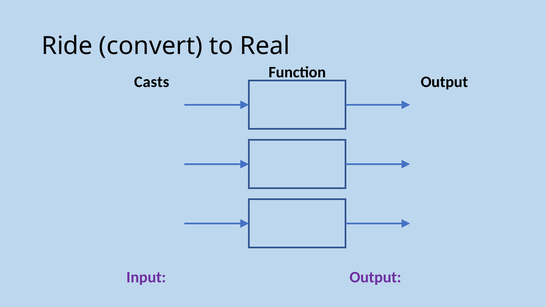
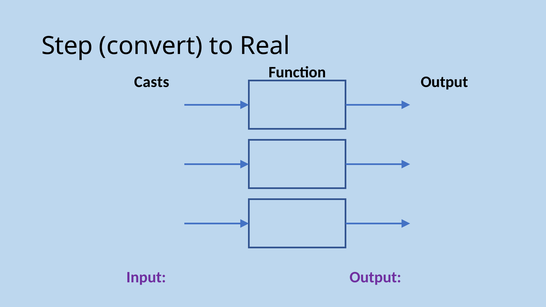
Ride: Ride -> Step
